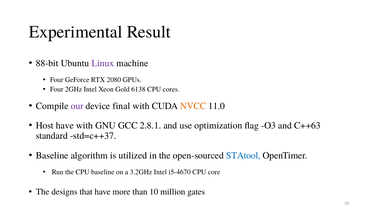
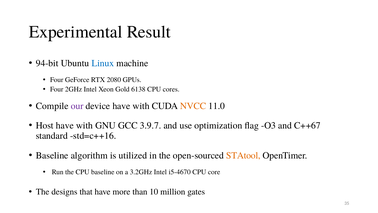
88-bit: 88-bit -> 94-bit
Linux colour: purple -> blue
device final: final -> have
2.8.1: 2.8.1 -> 3.9.7
C++63: C++63 -> C++67
std=c++37: std=c++37 -> std=c++16
STAtool colour: blue -> orange
